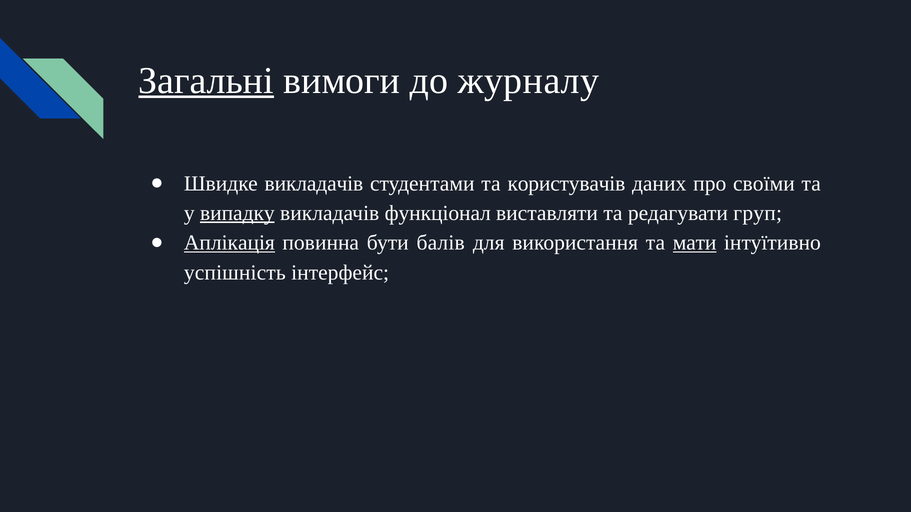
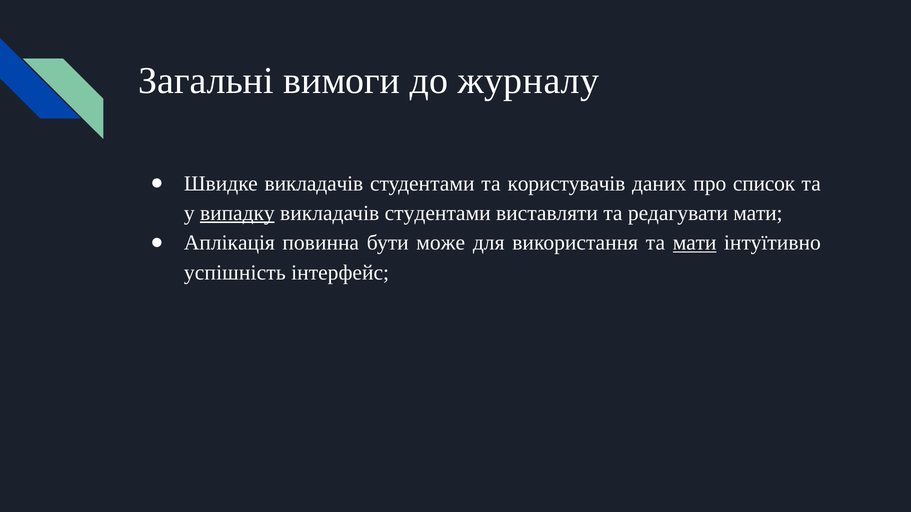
Загальні underline: present -> none
своїми: своїми -> список
функціонал at (438, 213): функціонал -> студентами
редагувати груп: груп -> мати
Аплікація underline: present -> none
балів: балів -> може
